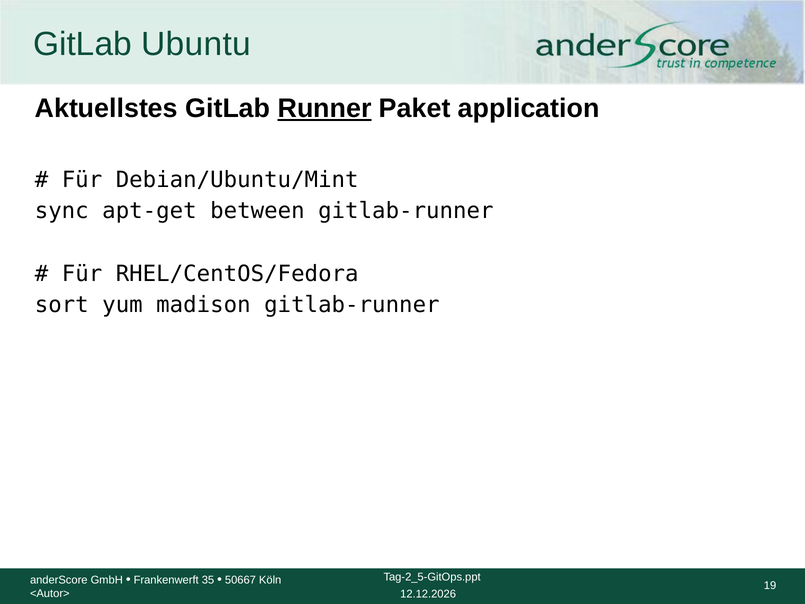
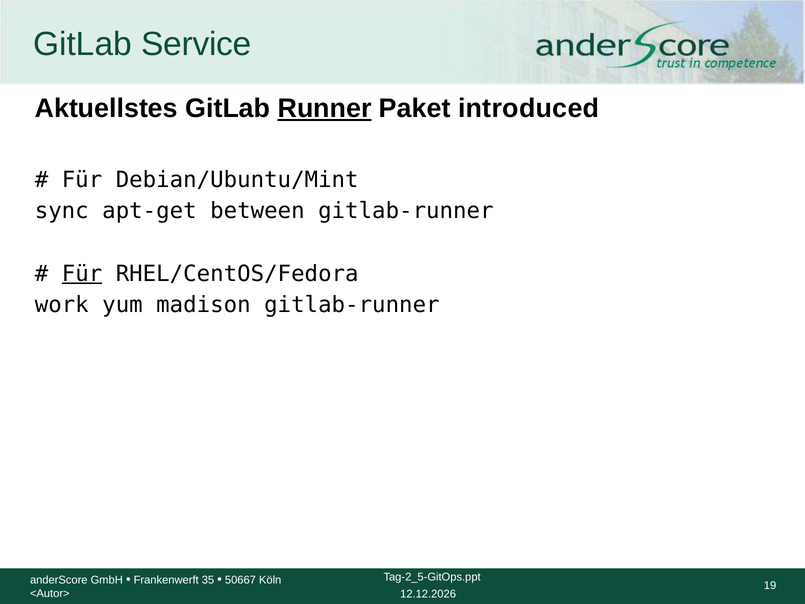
Ubuntu: Ubuntu -> Service
application: application -> introduced
Für at (82, 274) underline: none -> present
sort: sort -> work
